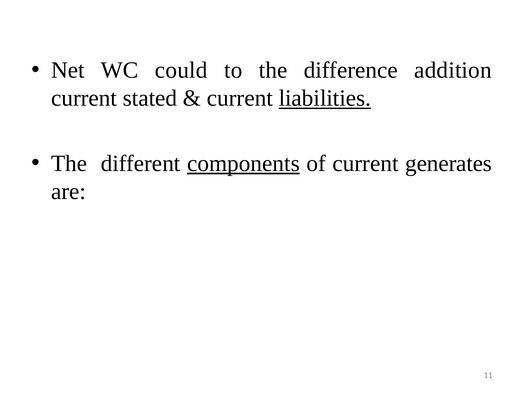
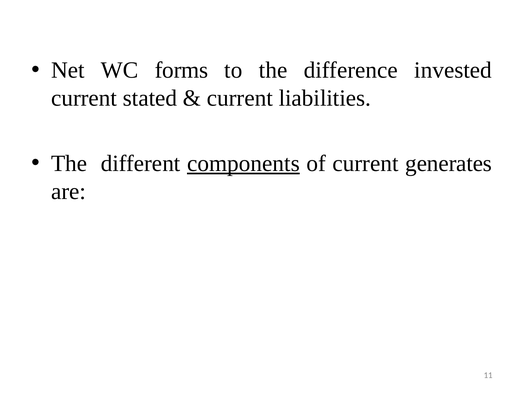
could: could -> forms
addition: addition -> invested
liabilities underline: present -> none
